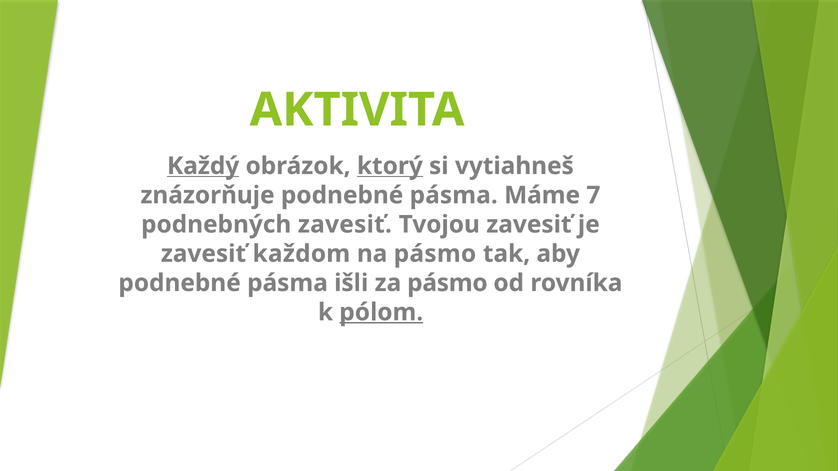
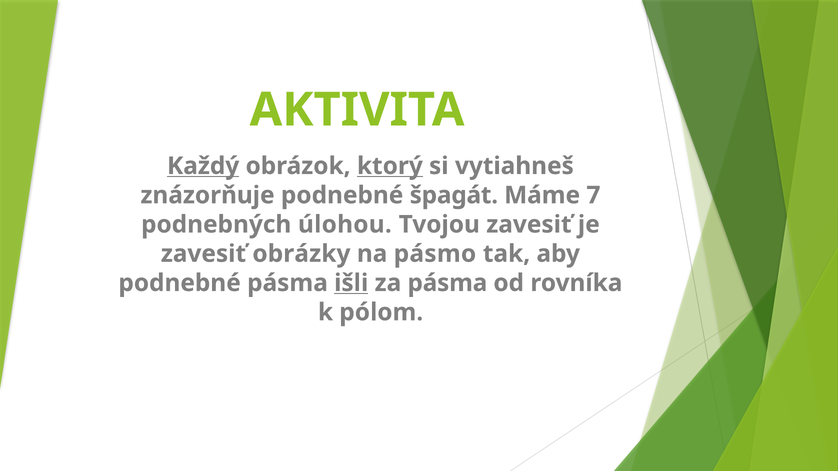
znázorňuje podnebné pásma: pásma -> špagát
podnebných zavesiť: zavesiť -> úlohou
každom: každom -> obrázky
išli underline: none -> present
za pásmo: pásmo -> pásma
pólom underline: present -> none
